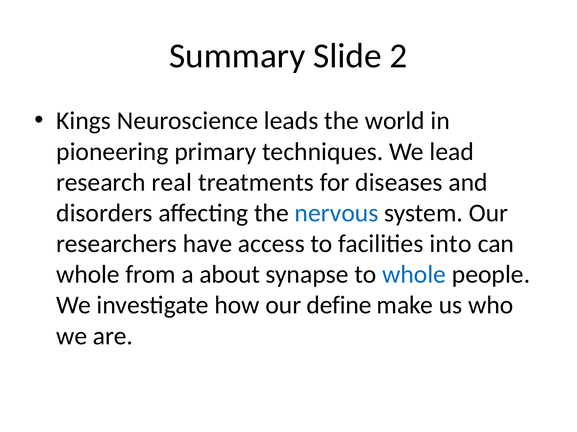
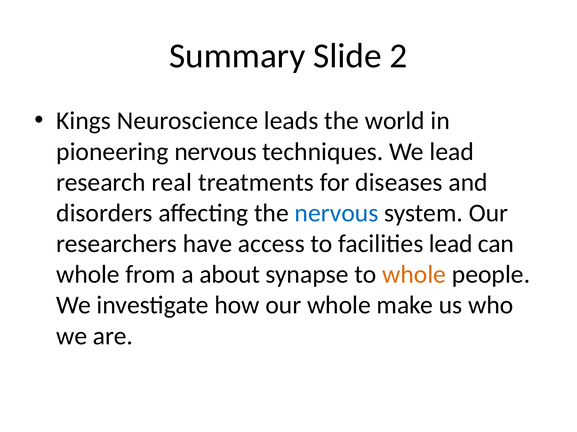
pioneering primary: primary -> nervous
facilities into: into -> lead
whole at (414, 275) colour: blue -> orange
our define: define -> whole
